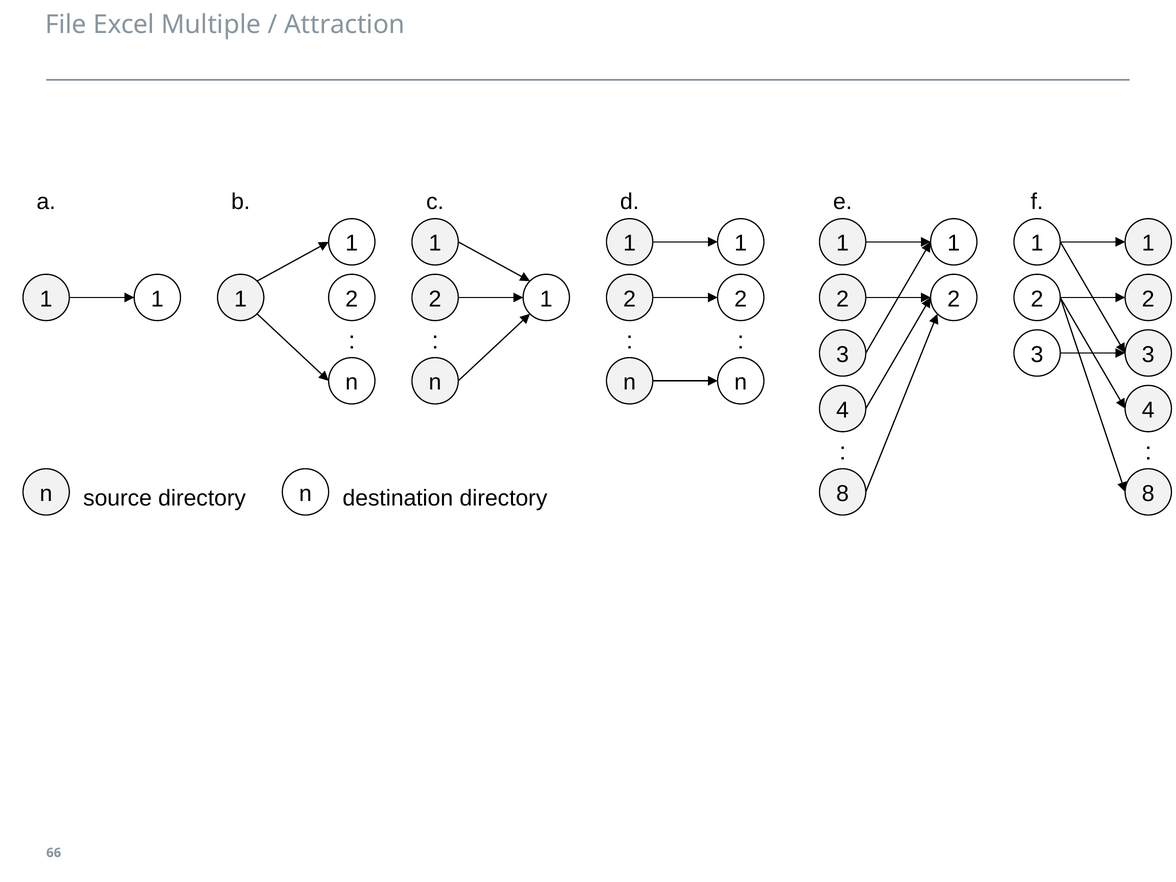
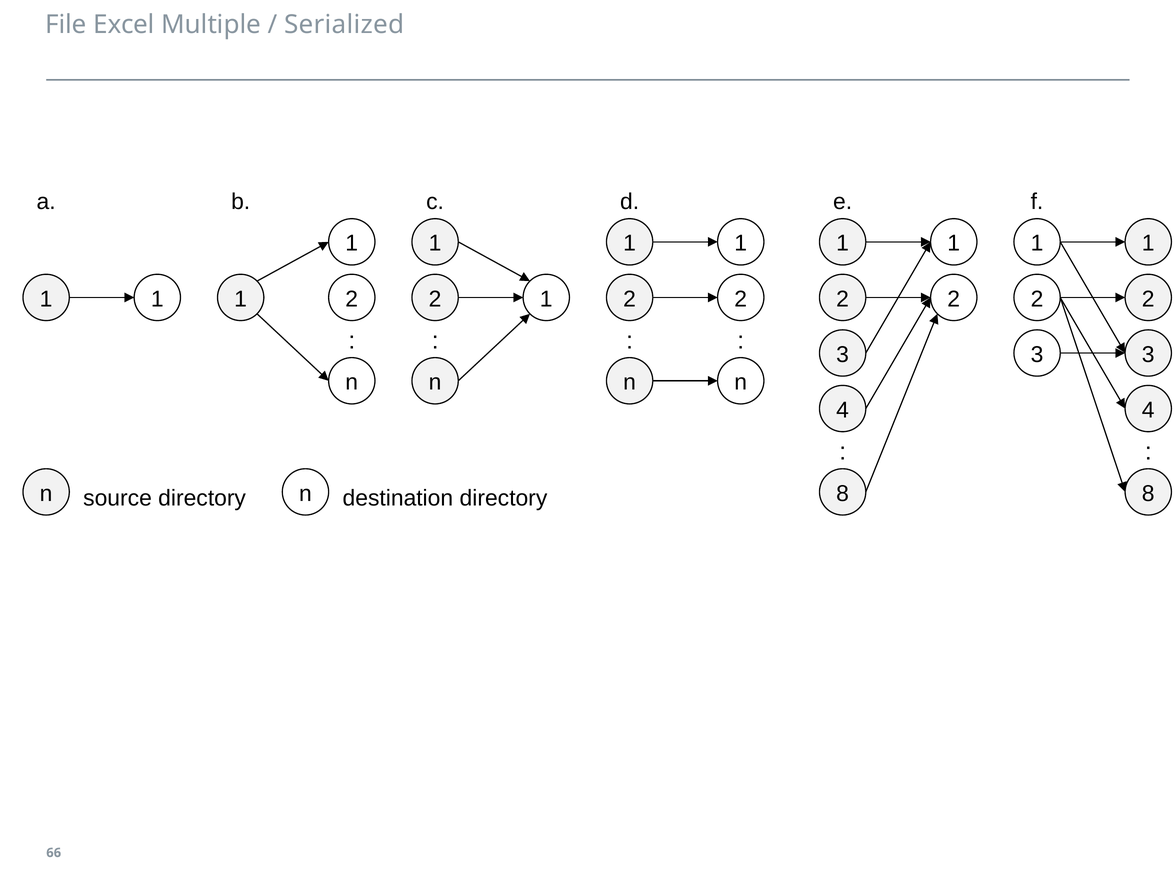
Attraction: Attraction -> Serialized
